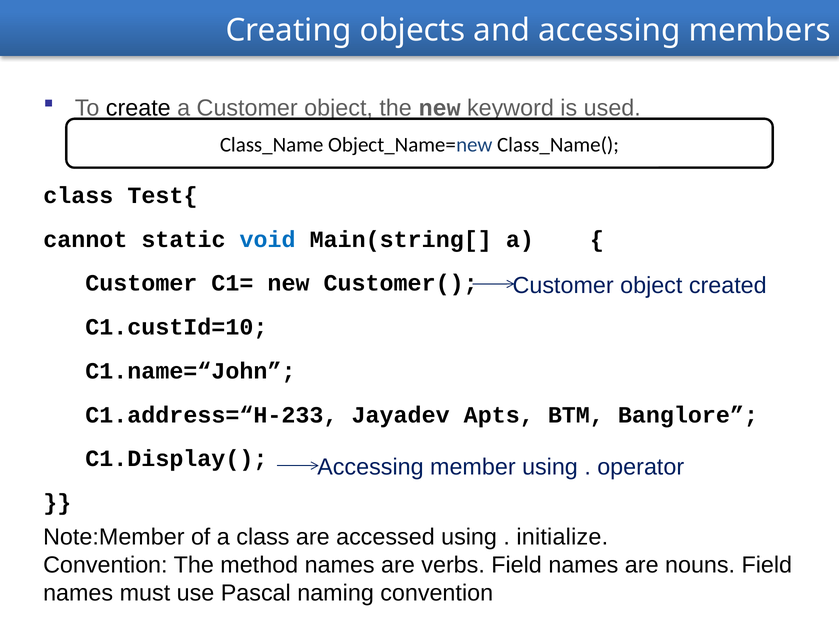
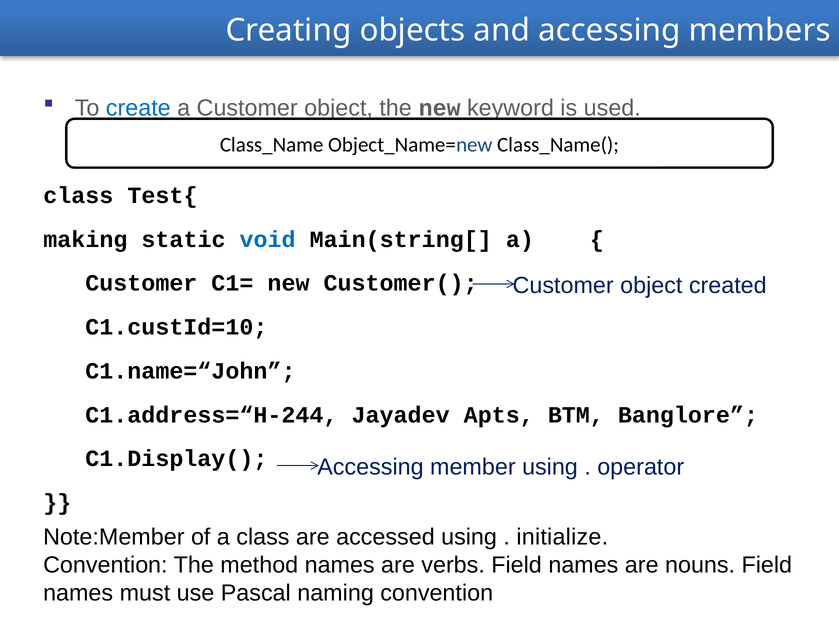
create colour: black -> blue
cannot: cannot -> making
C1.address=“H-233: C1.address=“H-233 -> C1.address=“H-244
